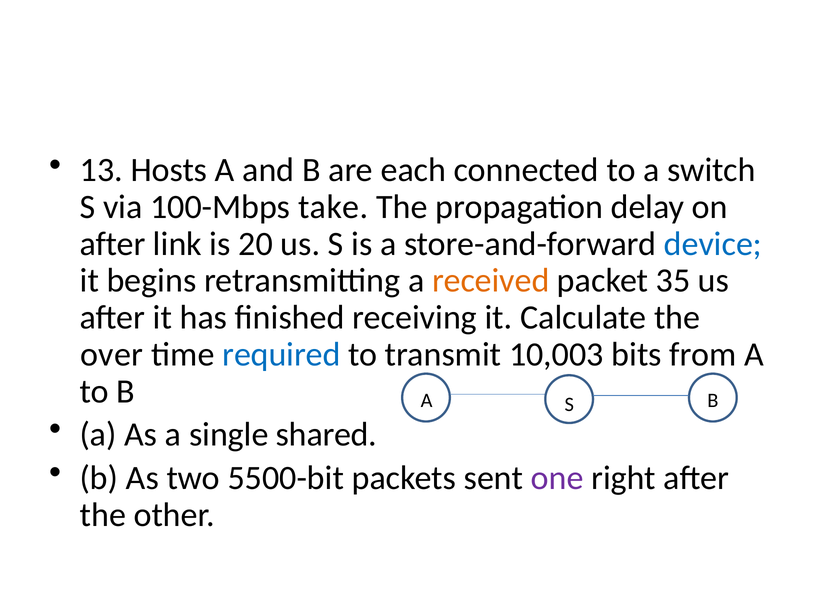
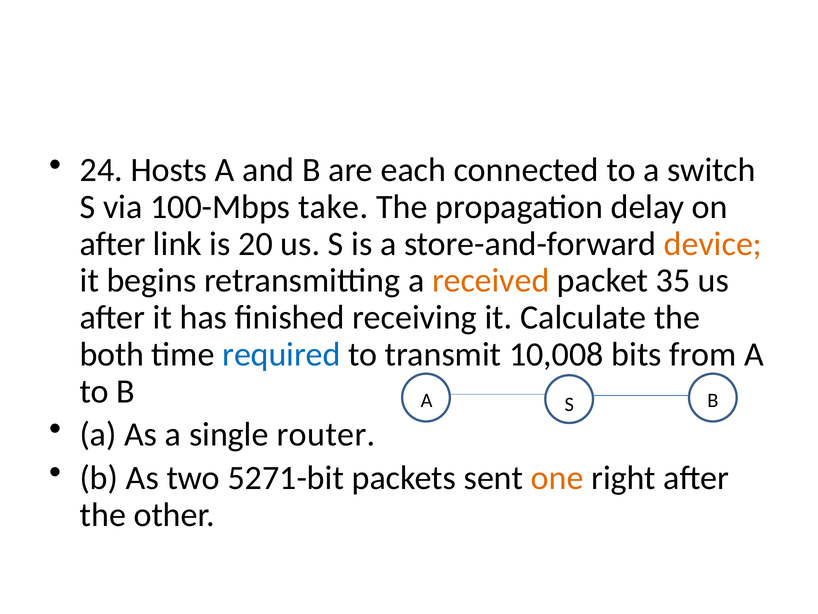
13: 13 -> 24
device colour: blue -> orange
over: over -> both
10,003: 10,003 -> 10,008
shared: shared -> router
5500-bit: 5500-bit -> 5271-bit
one colour: purple -> orange
